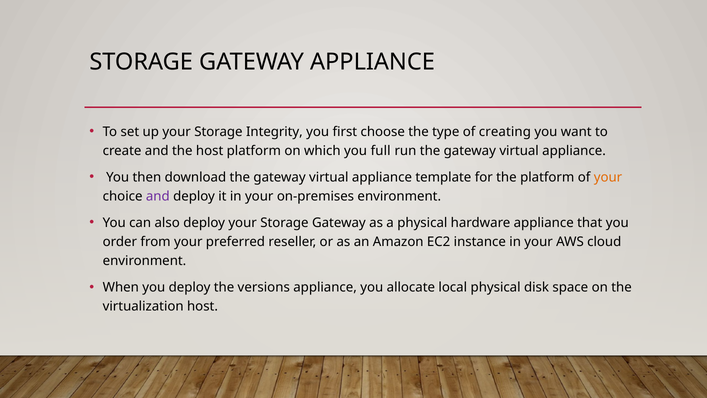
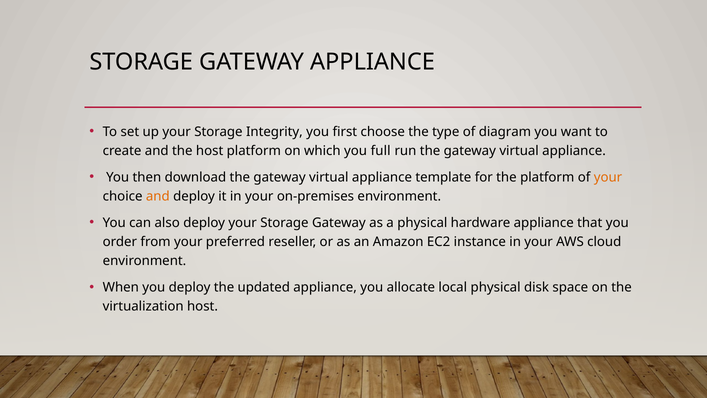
creating: creating -> diagram
and at (158, 196) colour: purple -> orange
versions: versions -> updated
